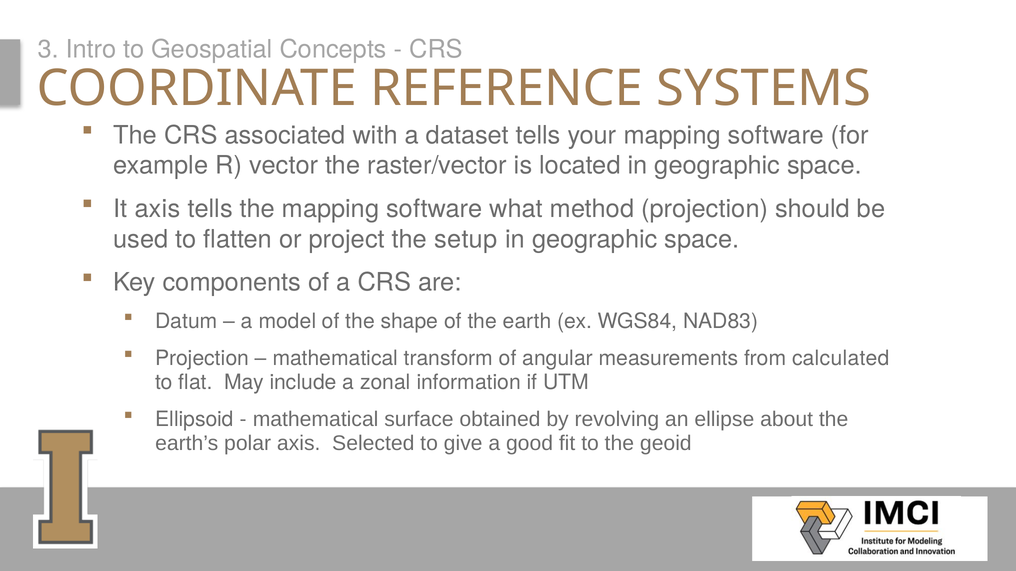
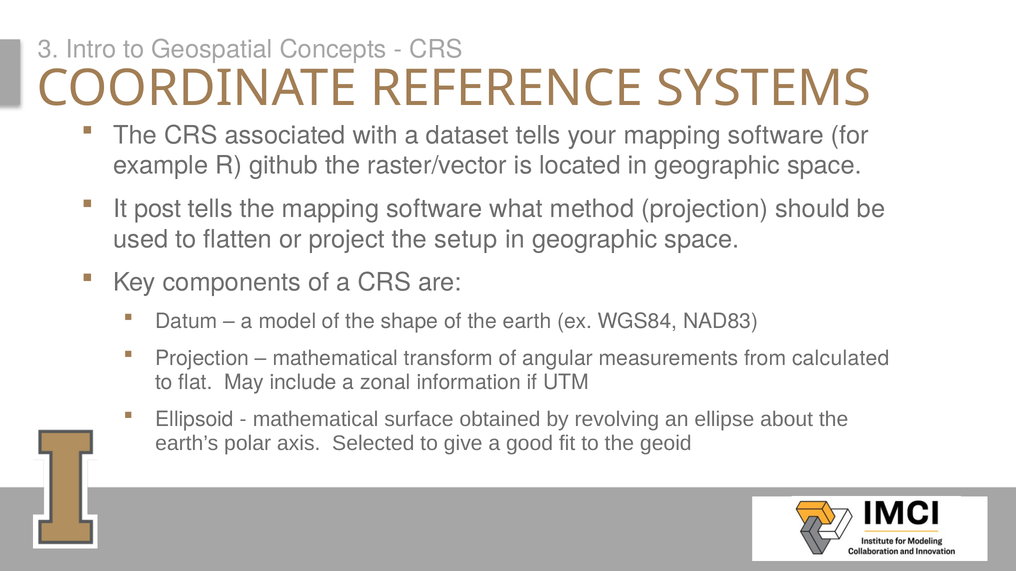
vector: vector -> github
It axis: axis -> post
